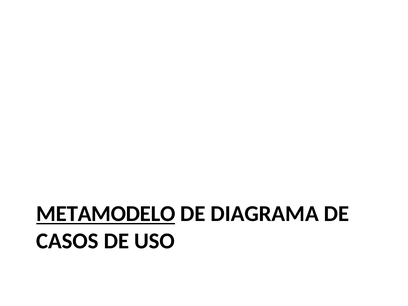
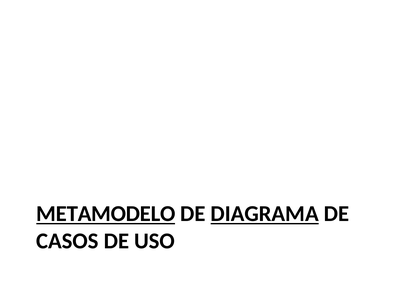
DIAGRAMA underline: none -> present
